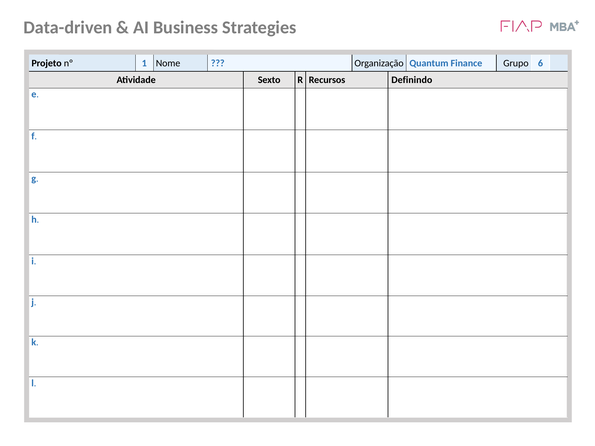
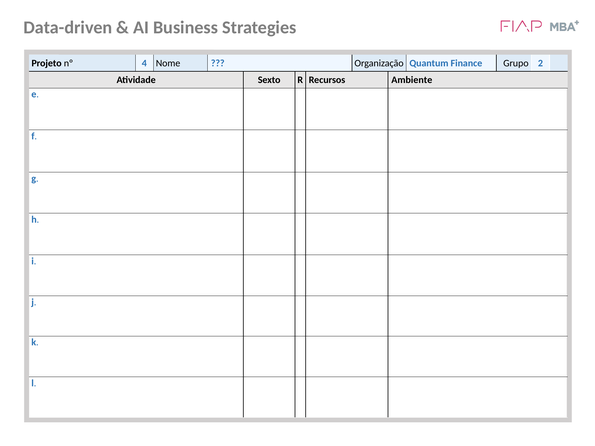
1: 1 -> 4
6: 6 -> 2
Definindo: Definindo -> Ambiente
